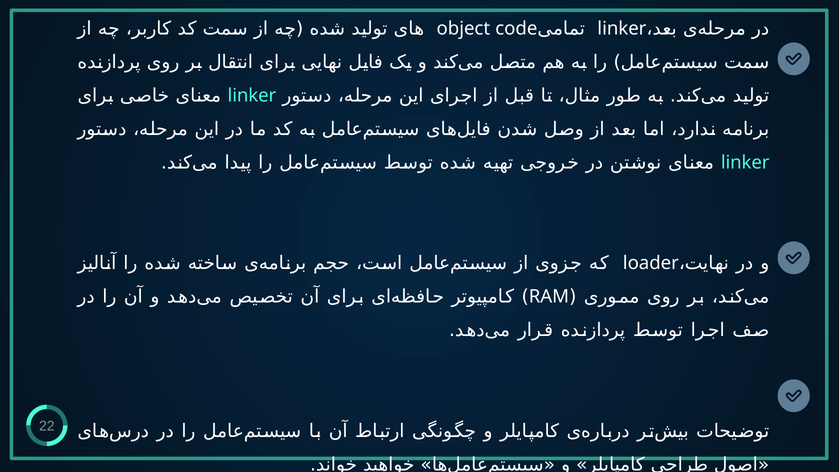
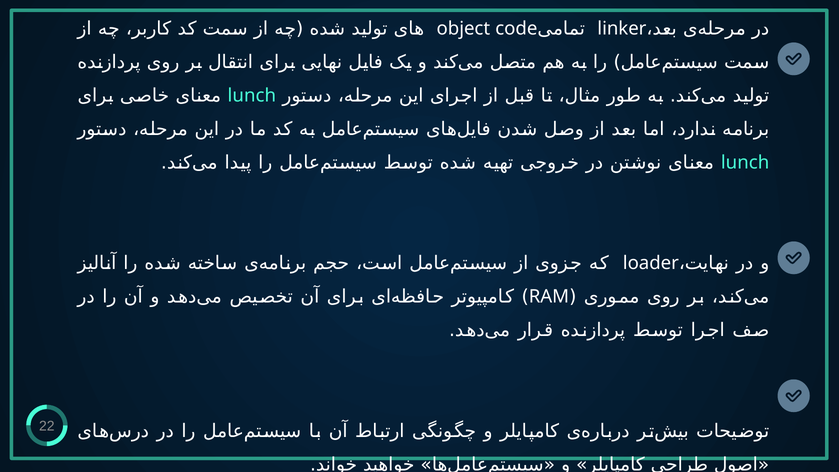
linker at (252, 96): linker -> lunch
linker at (745, 163): linker -> lunch
